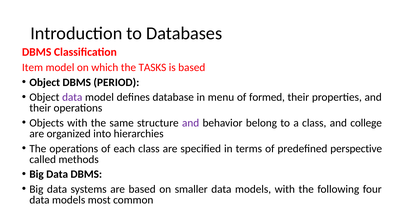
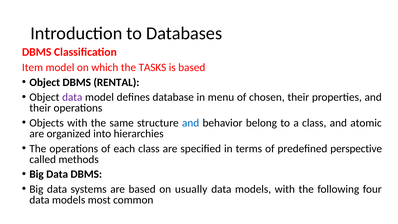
PERIOD: PERIOD -> RENTAL
formed: formed -> chosen
and at (191, 123) colour: purple -> blue
college: college -> atomic
smaller: smaller -> usually
